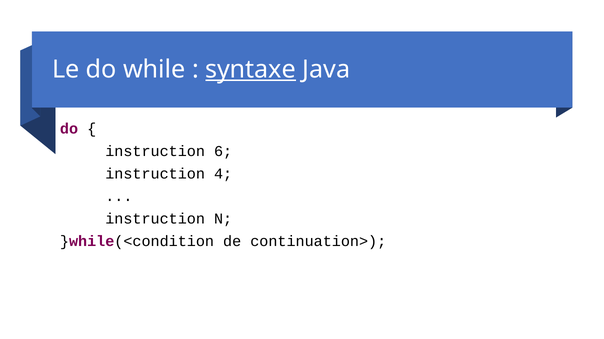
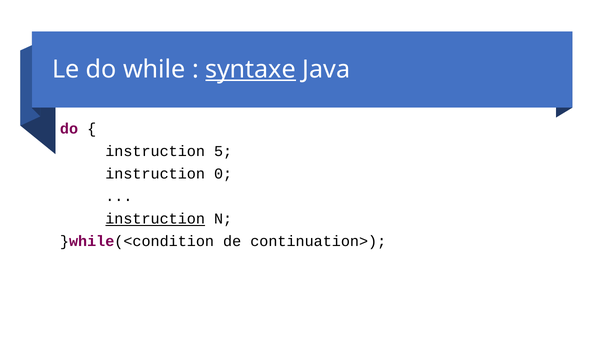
6: 6 -> 5
4: 4 -> 0
instruction at (155, 219) underline: none -> present
